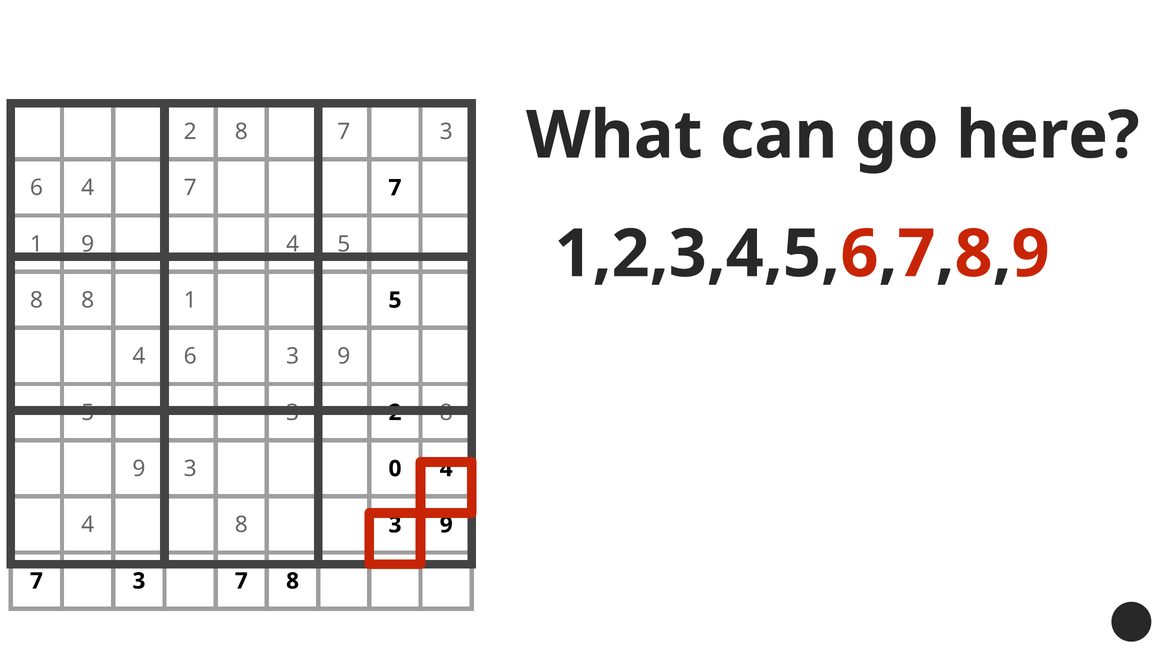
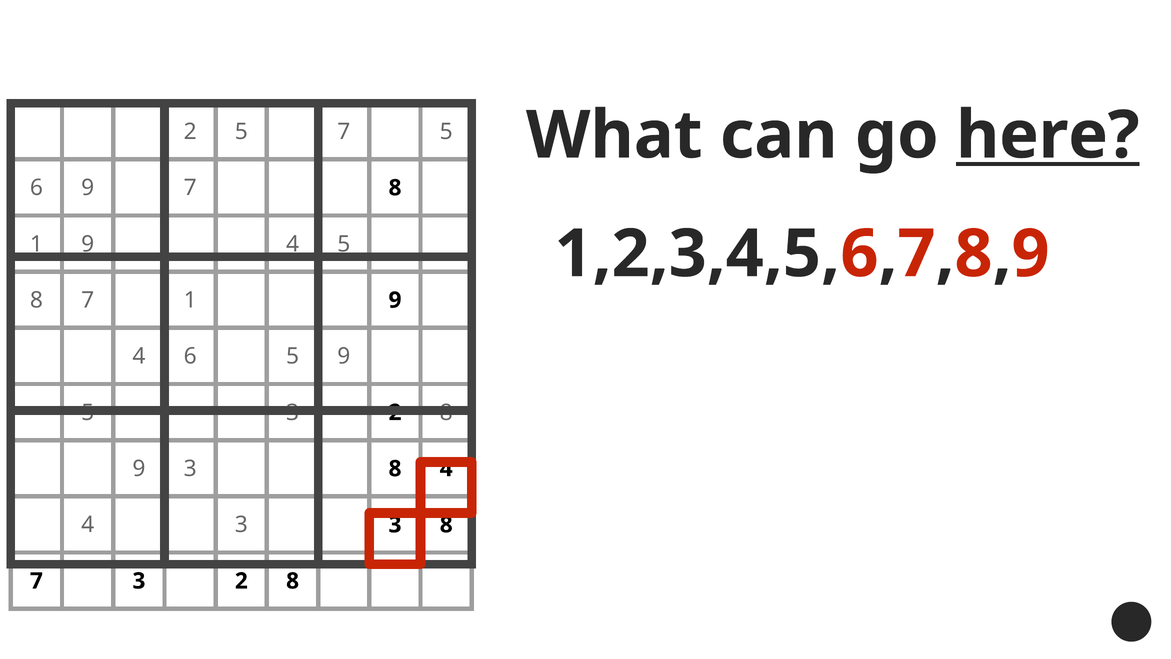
here underline: none -> present
8 at (241, 132): 8 -> 5
3 at (446, 132): 3 -> 5
6 4: 4 -> 9
7 7: 7 -> 8
8 at (88, 300): 8 -> 7
5 at (395, 300): 5 -> 9
6 3: 3 -> 5
9 3 0: 0 -> 8
4 8: 8 -> 3
9 at (446, 525): 9 -> 8
7 3 7: 7 -> 2
